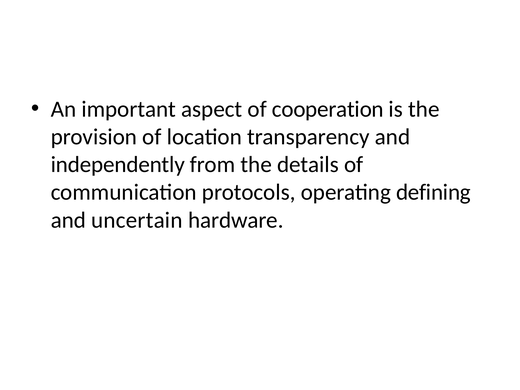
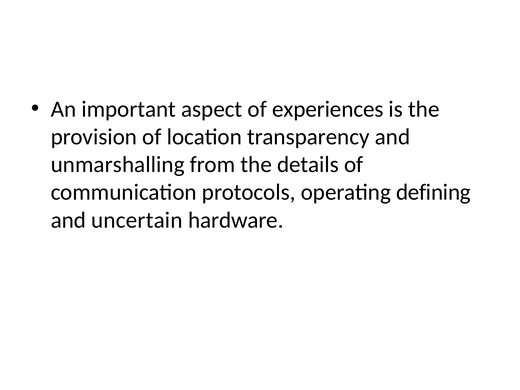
cooperation: cooperation -> experiences
independently: independently -> unmarshalling
